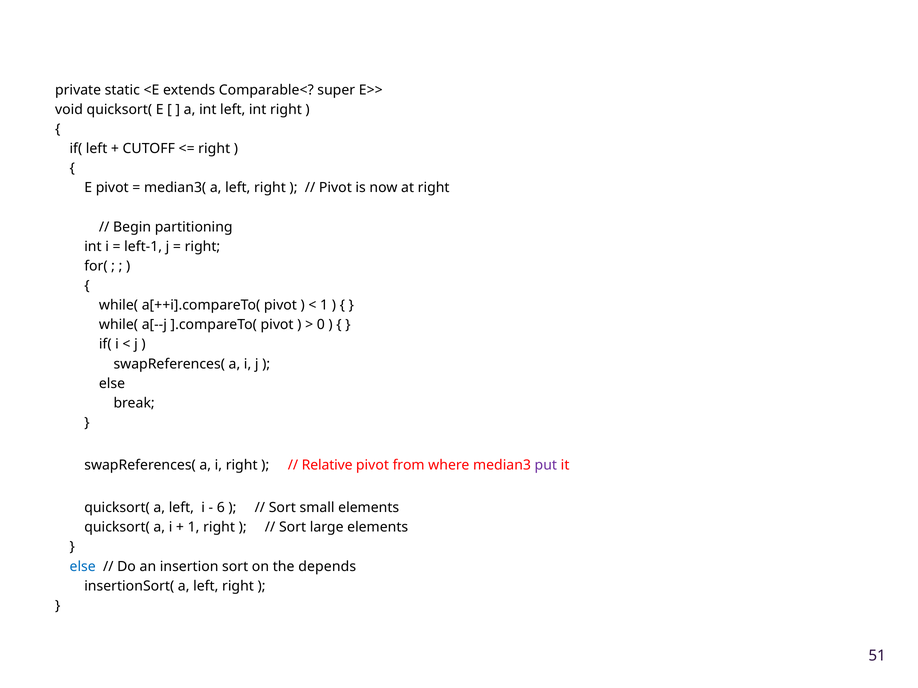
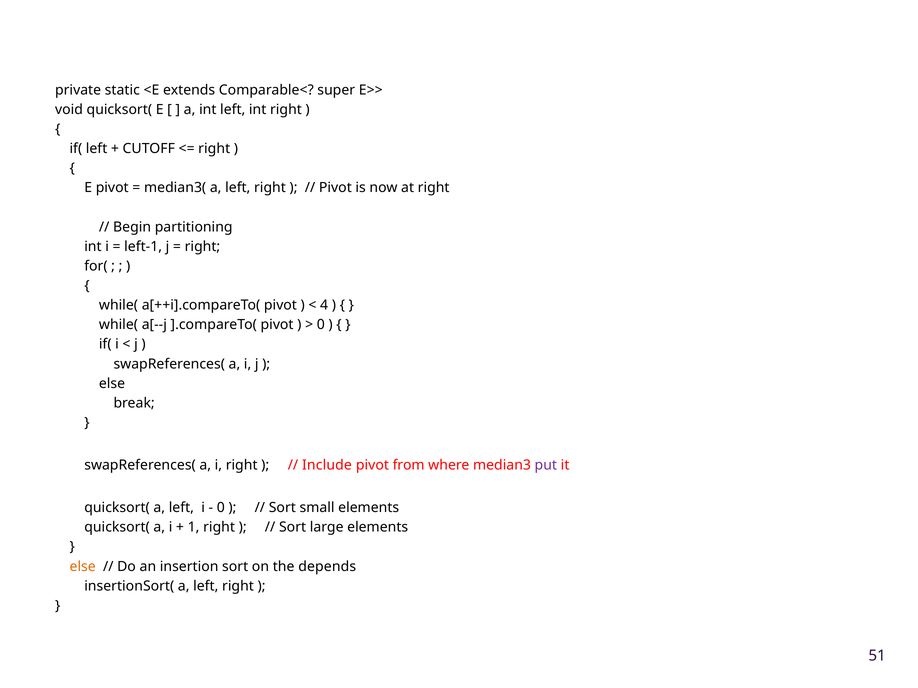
1 at (324, 305): 1 -> 4
Relative: Relative -> Include
6 at (221, 508): 6 -> 0
else at (83, 567) colour: blue -> orange
